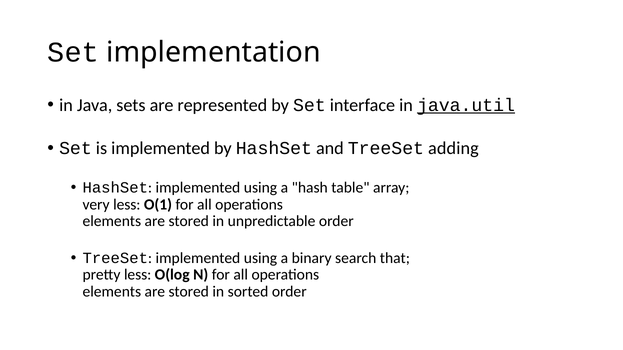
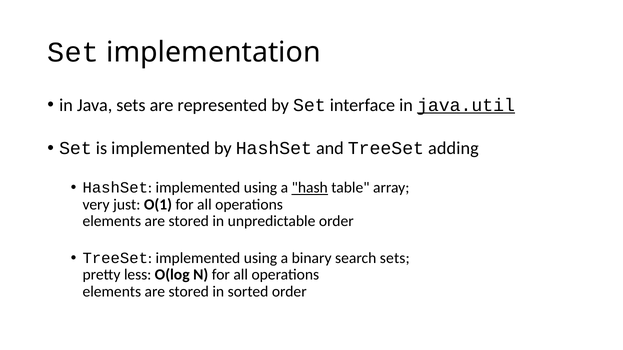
hash underline: none -> present
very less: less -> just
search that: that -> sets
